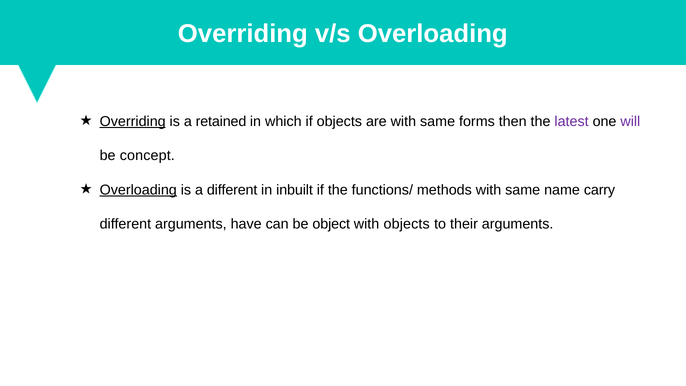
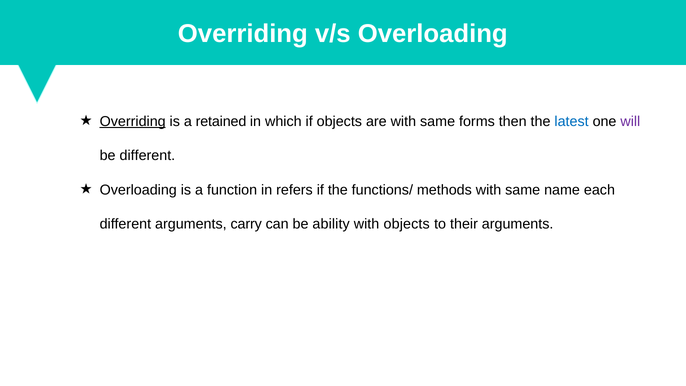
latest colour: purple -> blue
be concept: concept -> different
Overloading at (138, 190) underline: present -> none
a different: different -> function
inbuilt: inbuilt -> refers
carry: carry -> each
have: have -> carry
object: object -> ability
